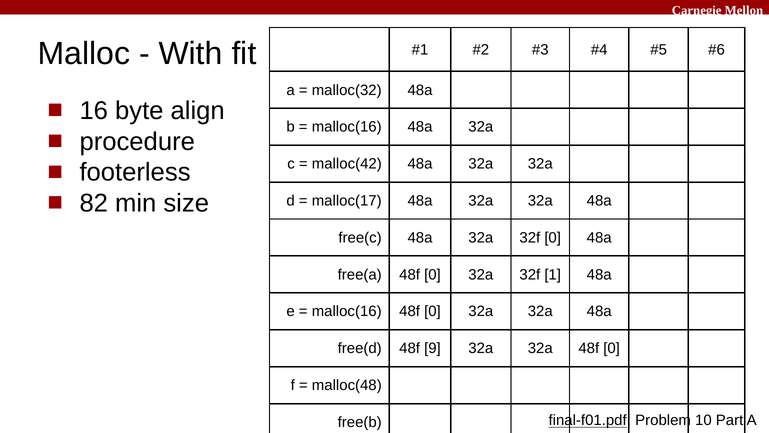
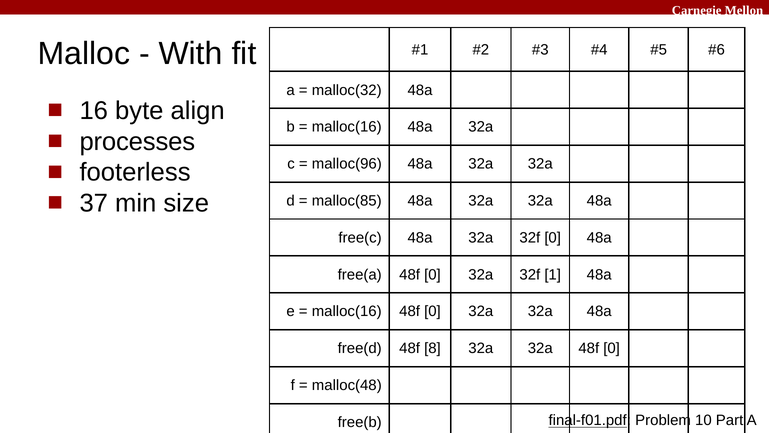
procedure: procedure -> processes
malloc(42: malloc(42 -> malloc(96
82: 82 -> 37
malloc(17: malloc(17 -> malloc(85
9: 9 -> 8
